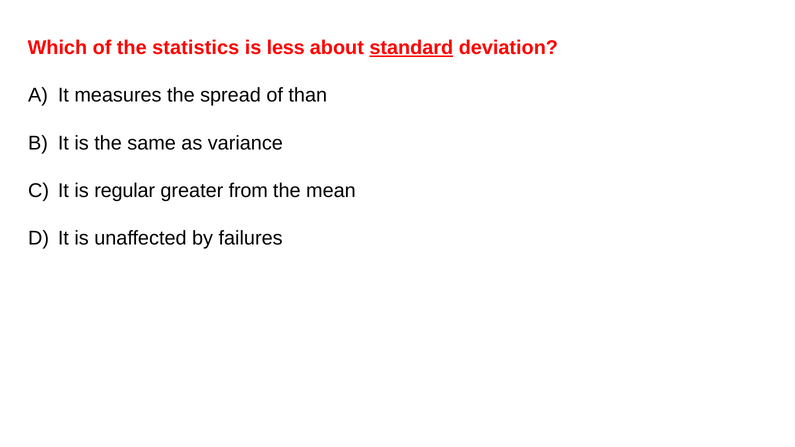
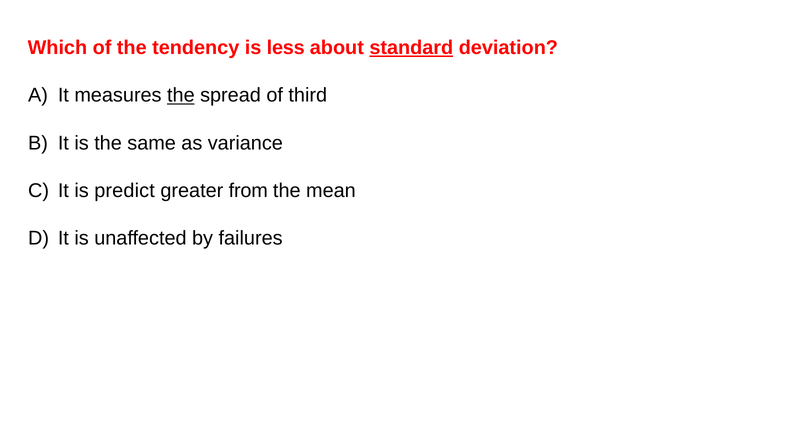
statistics: statistics -> tendency
the at (181, 95) underline: none -> present
than: than -> third
regular: regular -> predict
